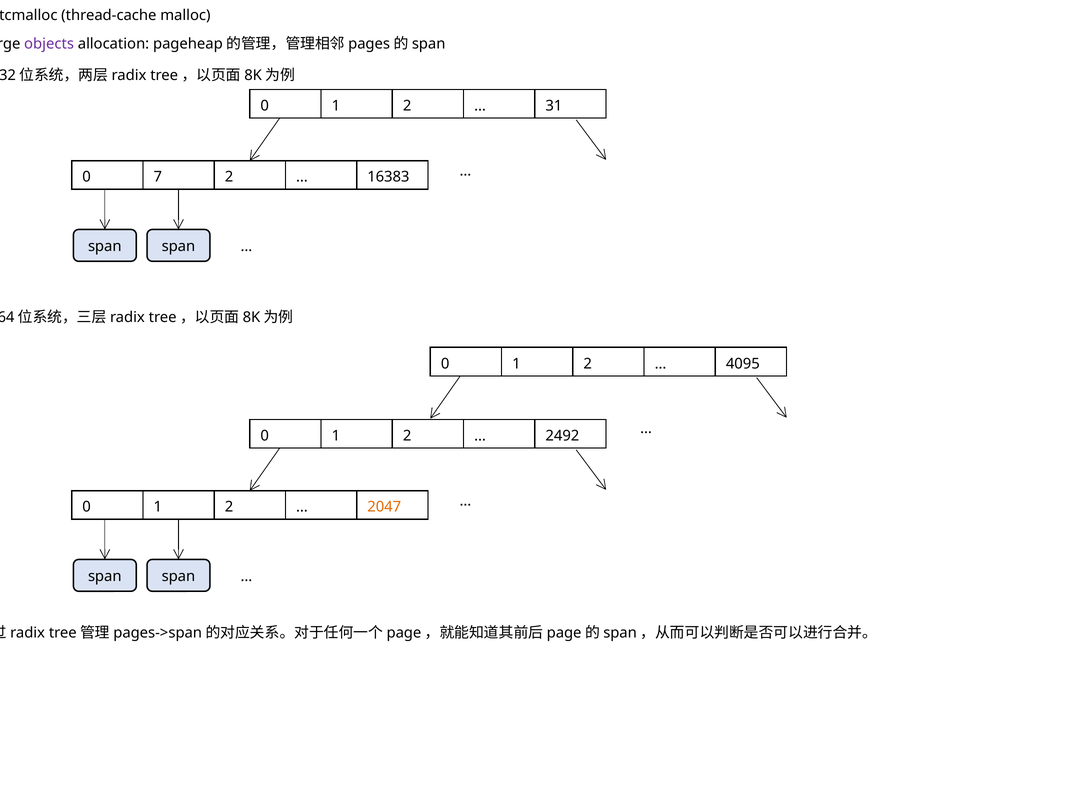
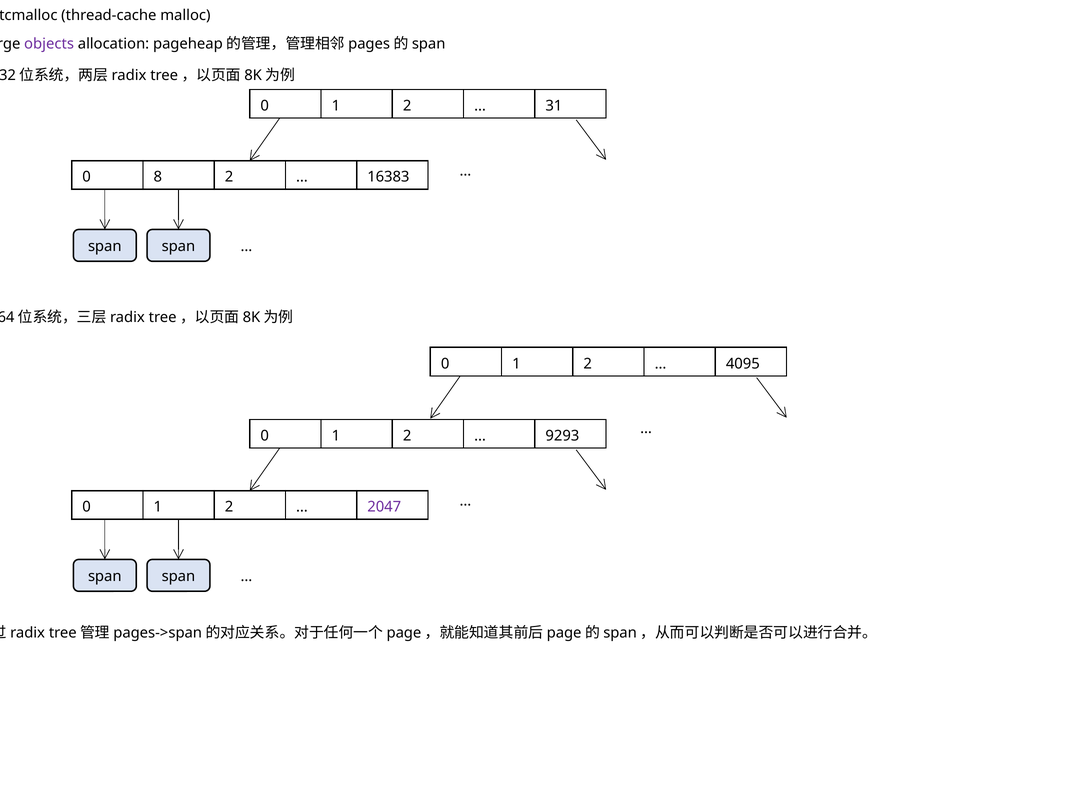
7: 7 -> 8
2492: 2492 -> 9293
2047 colour: orange -> purple
